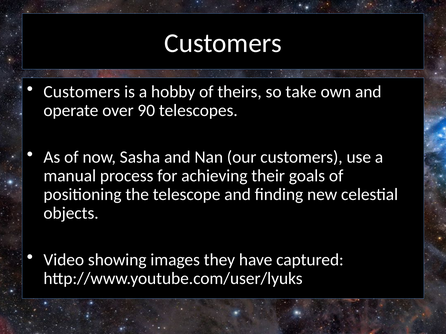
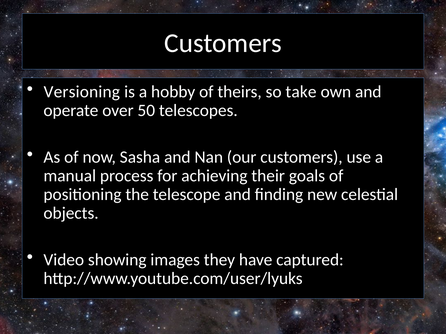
Customers at (82, 92): Customers -> Versioning
90: 90 -> 50
